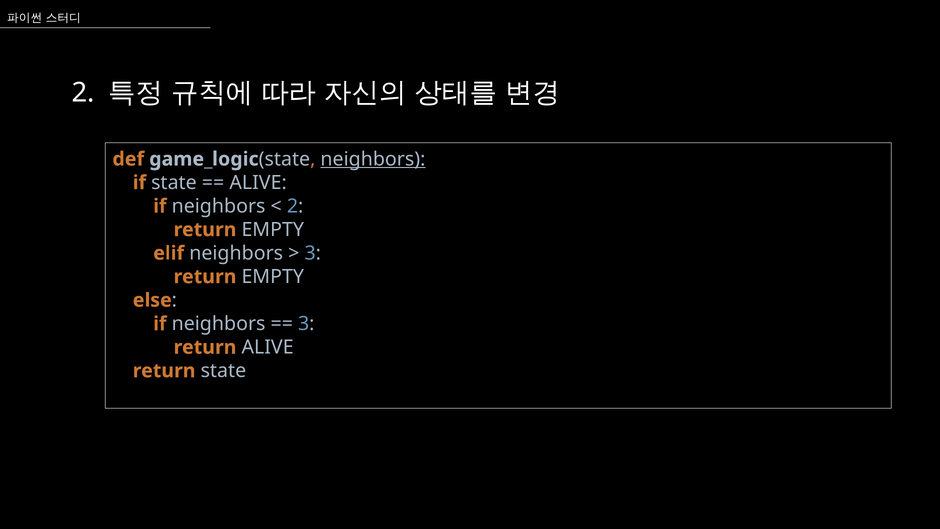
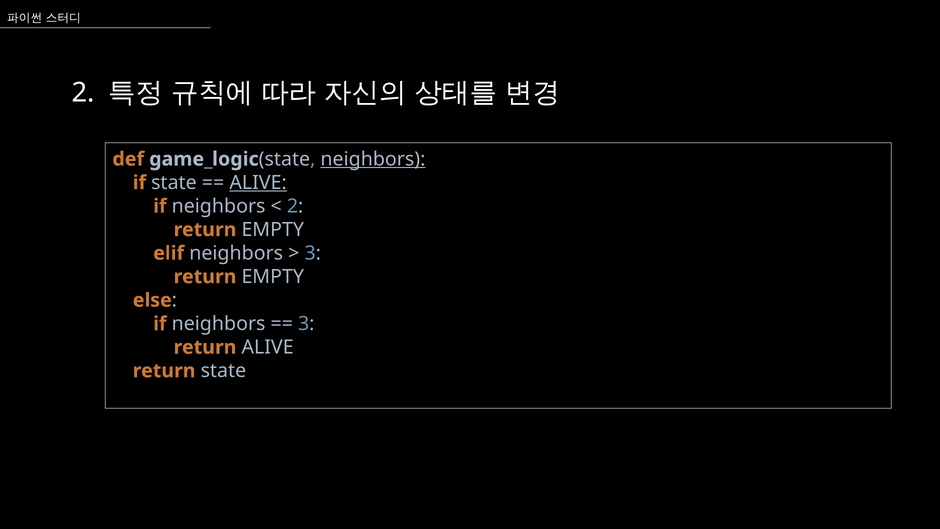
ALIVE at (258, 183) underline: none -> present
